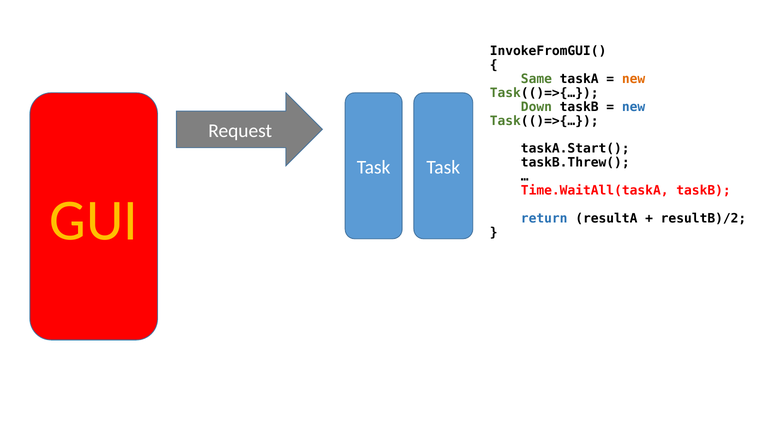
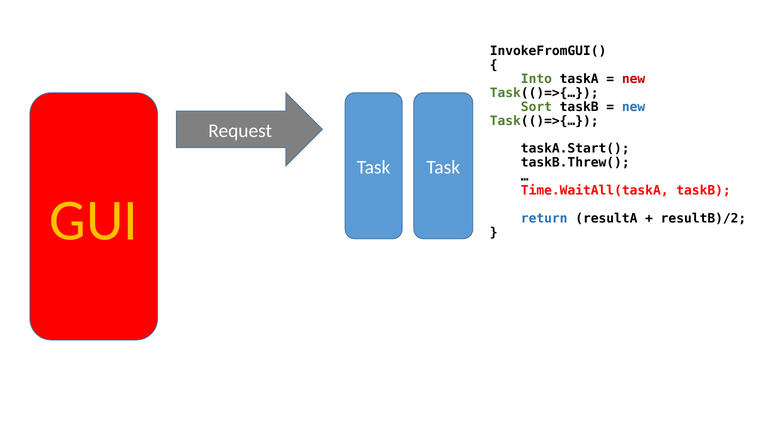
Same: Same -> Into
new at (634, 79) colour: orange -> red
Down: Down -> Sort
